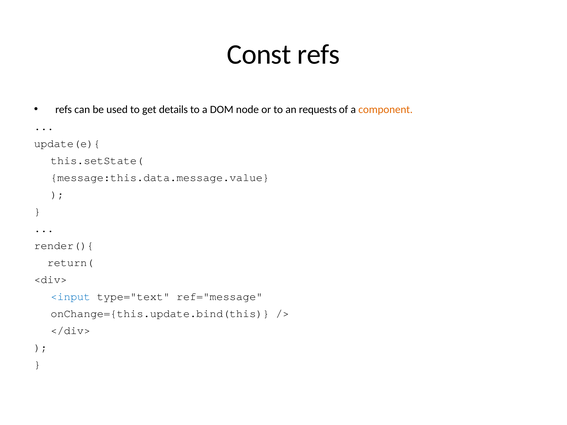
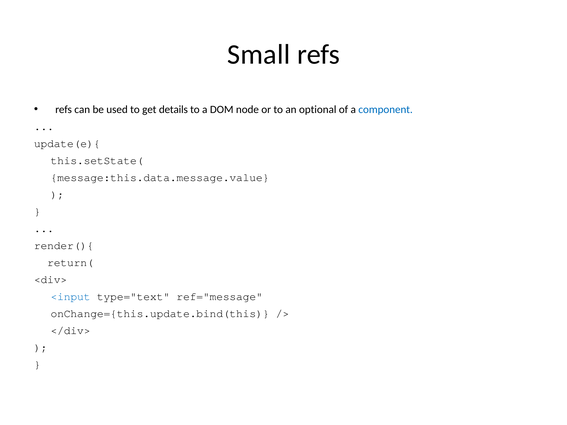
Const: Const -> Small
requests: requests -> optional
component colour: orange -> blue
